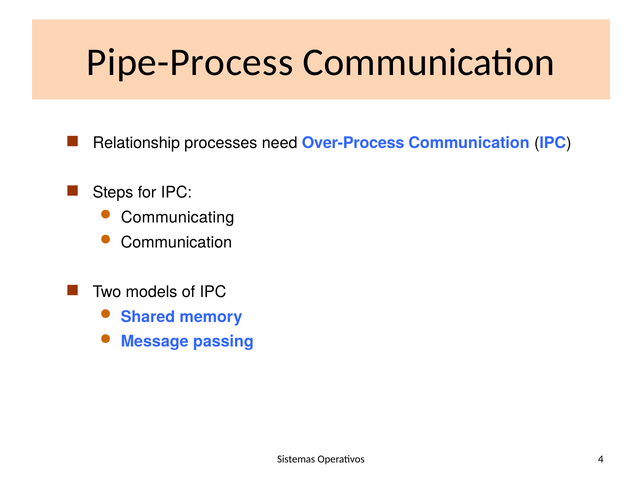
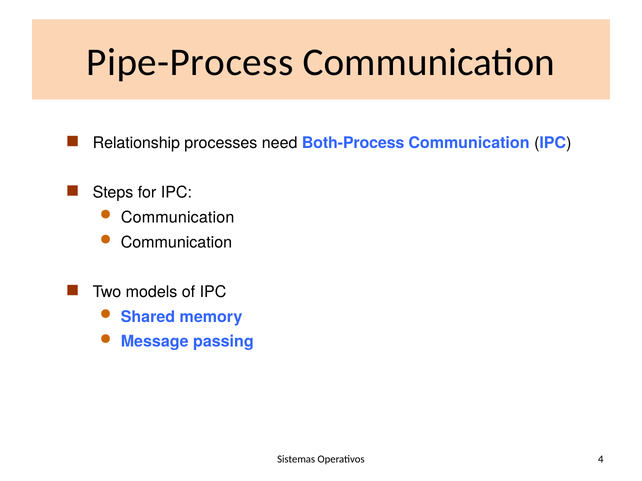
Over-Process: Over-Process -> Both-Process
Communicating at (178, 218): Communicating -> Communication
